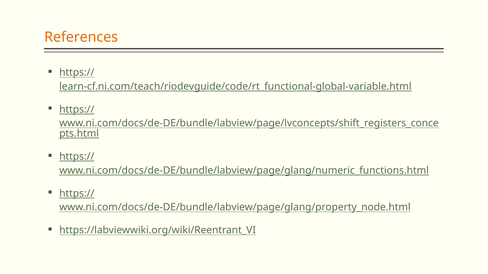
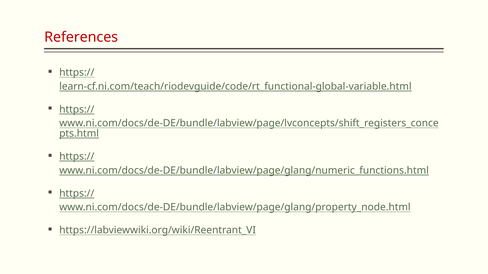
References colour: orange -> red
